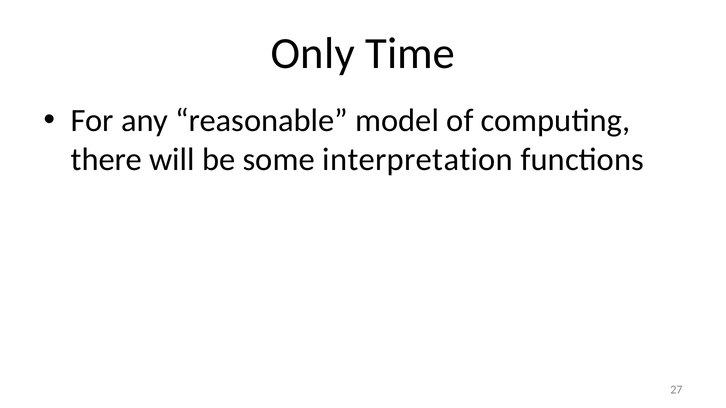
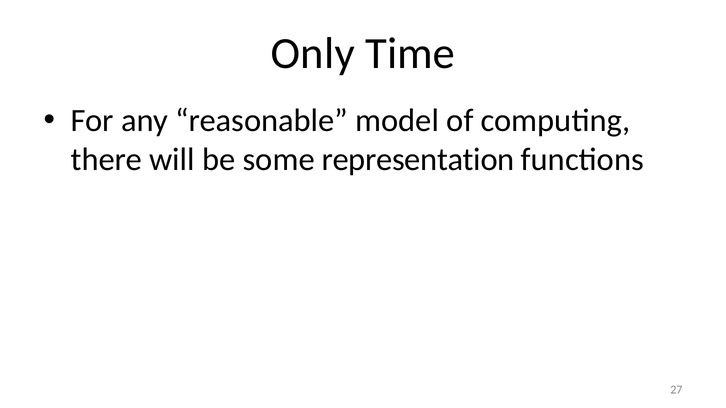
interpretation: interpretation -> representation
